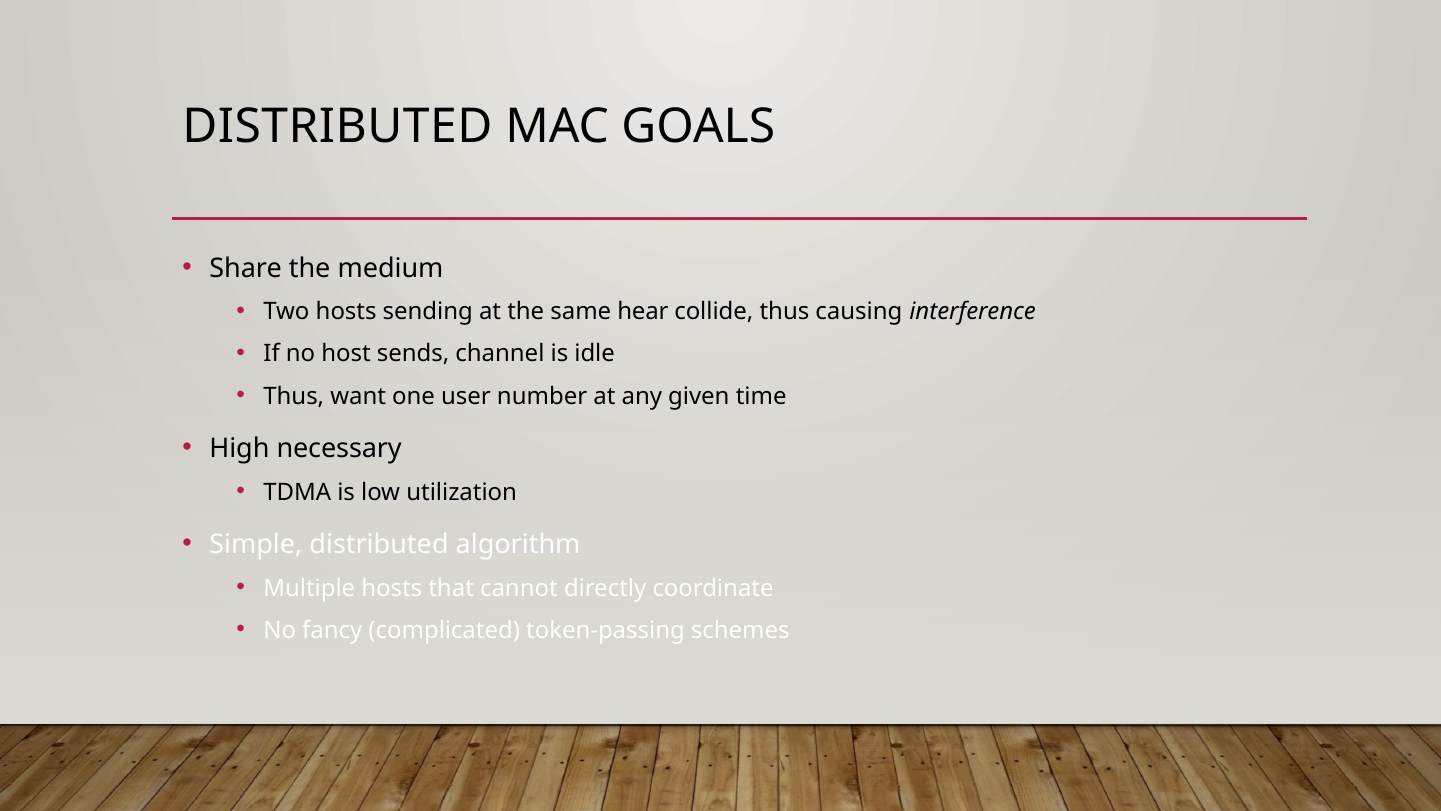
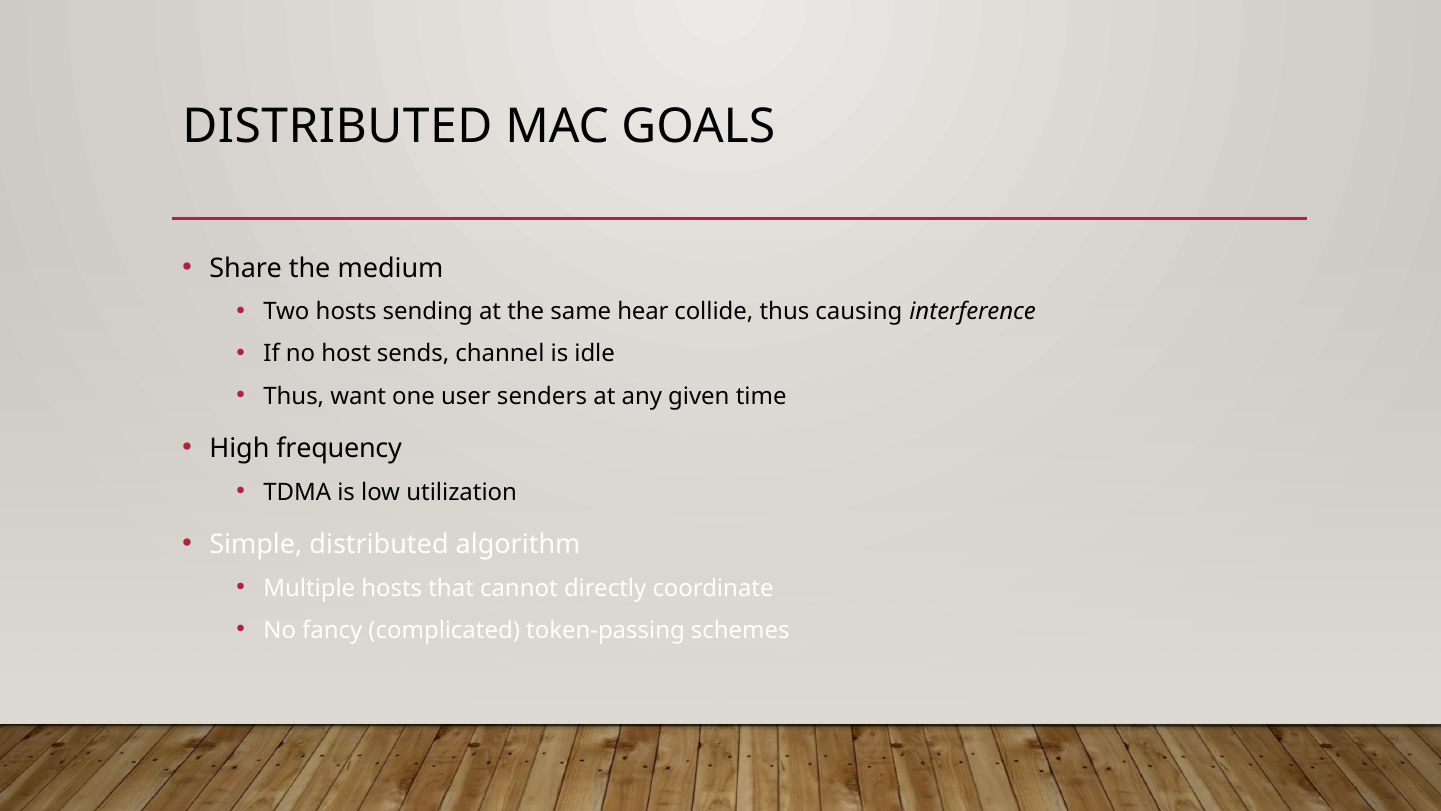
number: number -> senders
necessary: necessary -> frequency
